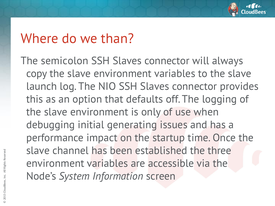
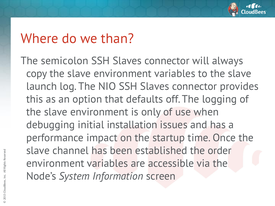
generating: generating -> installation
three: three -> order
